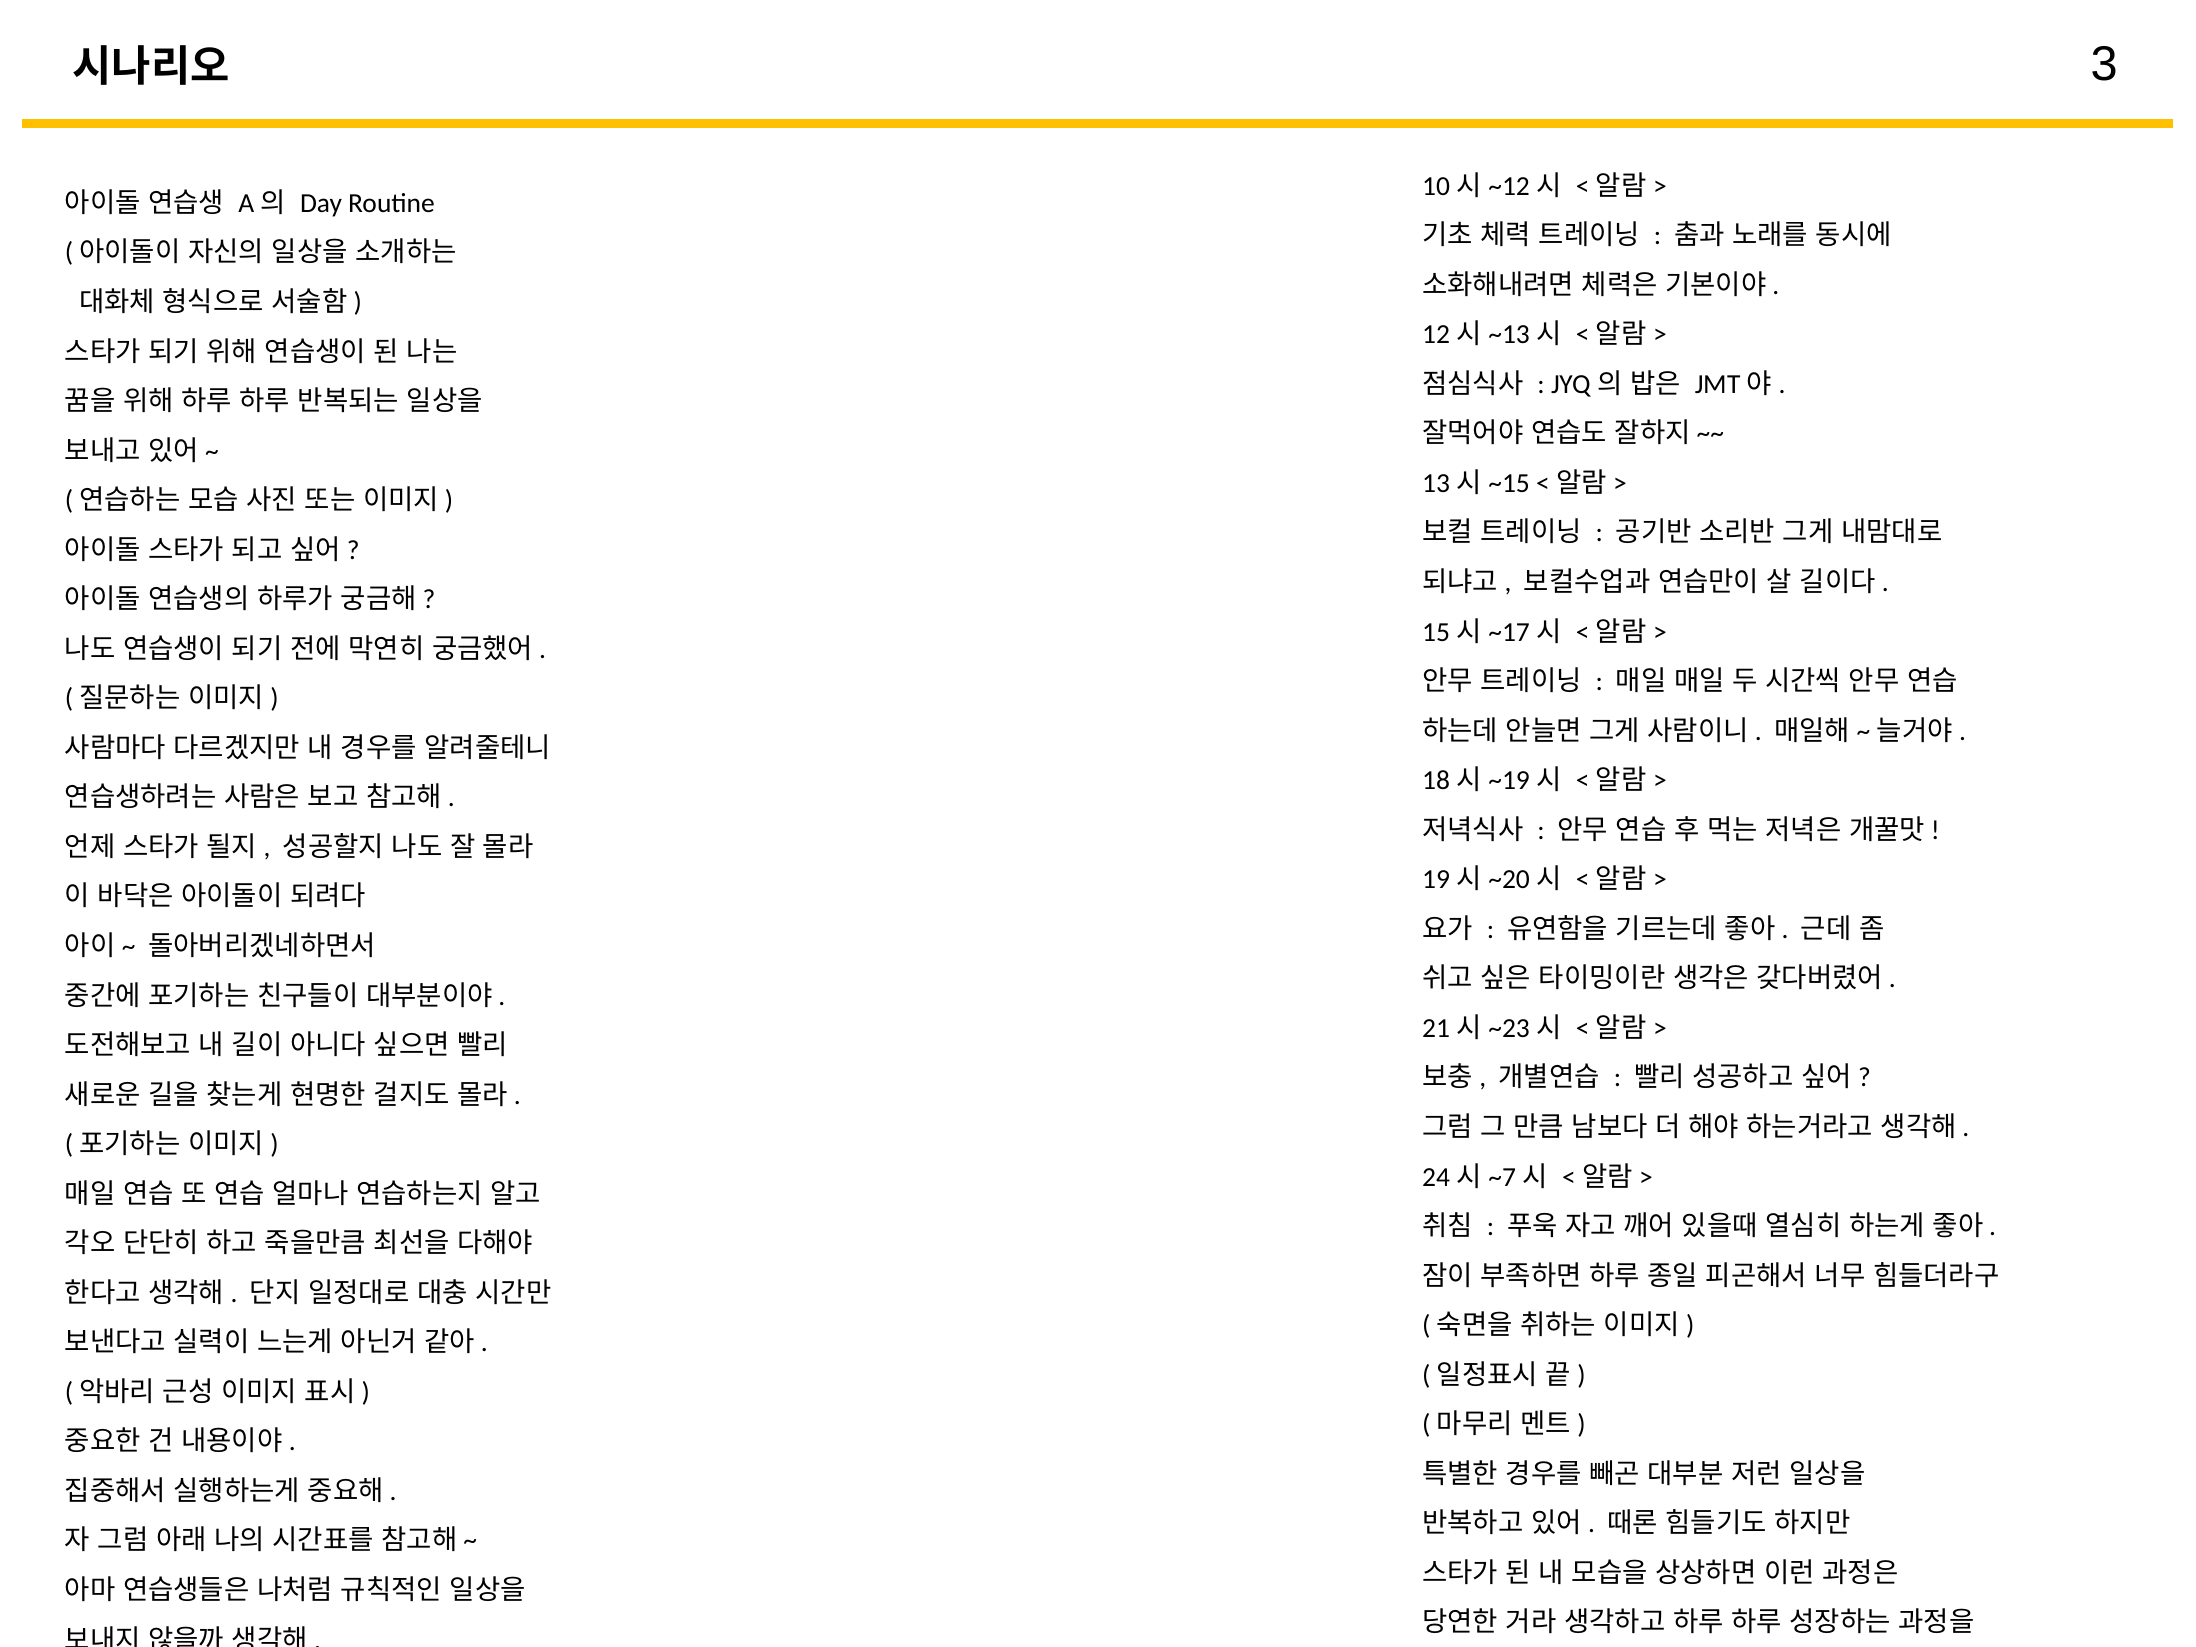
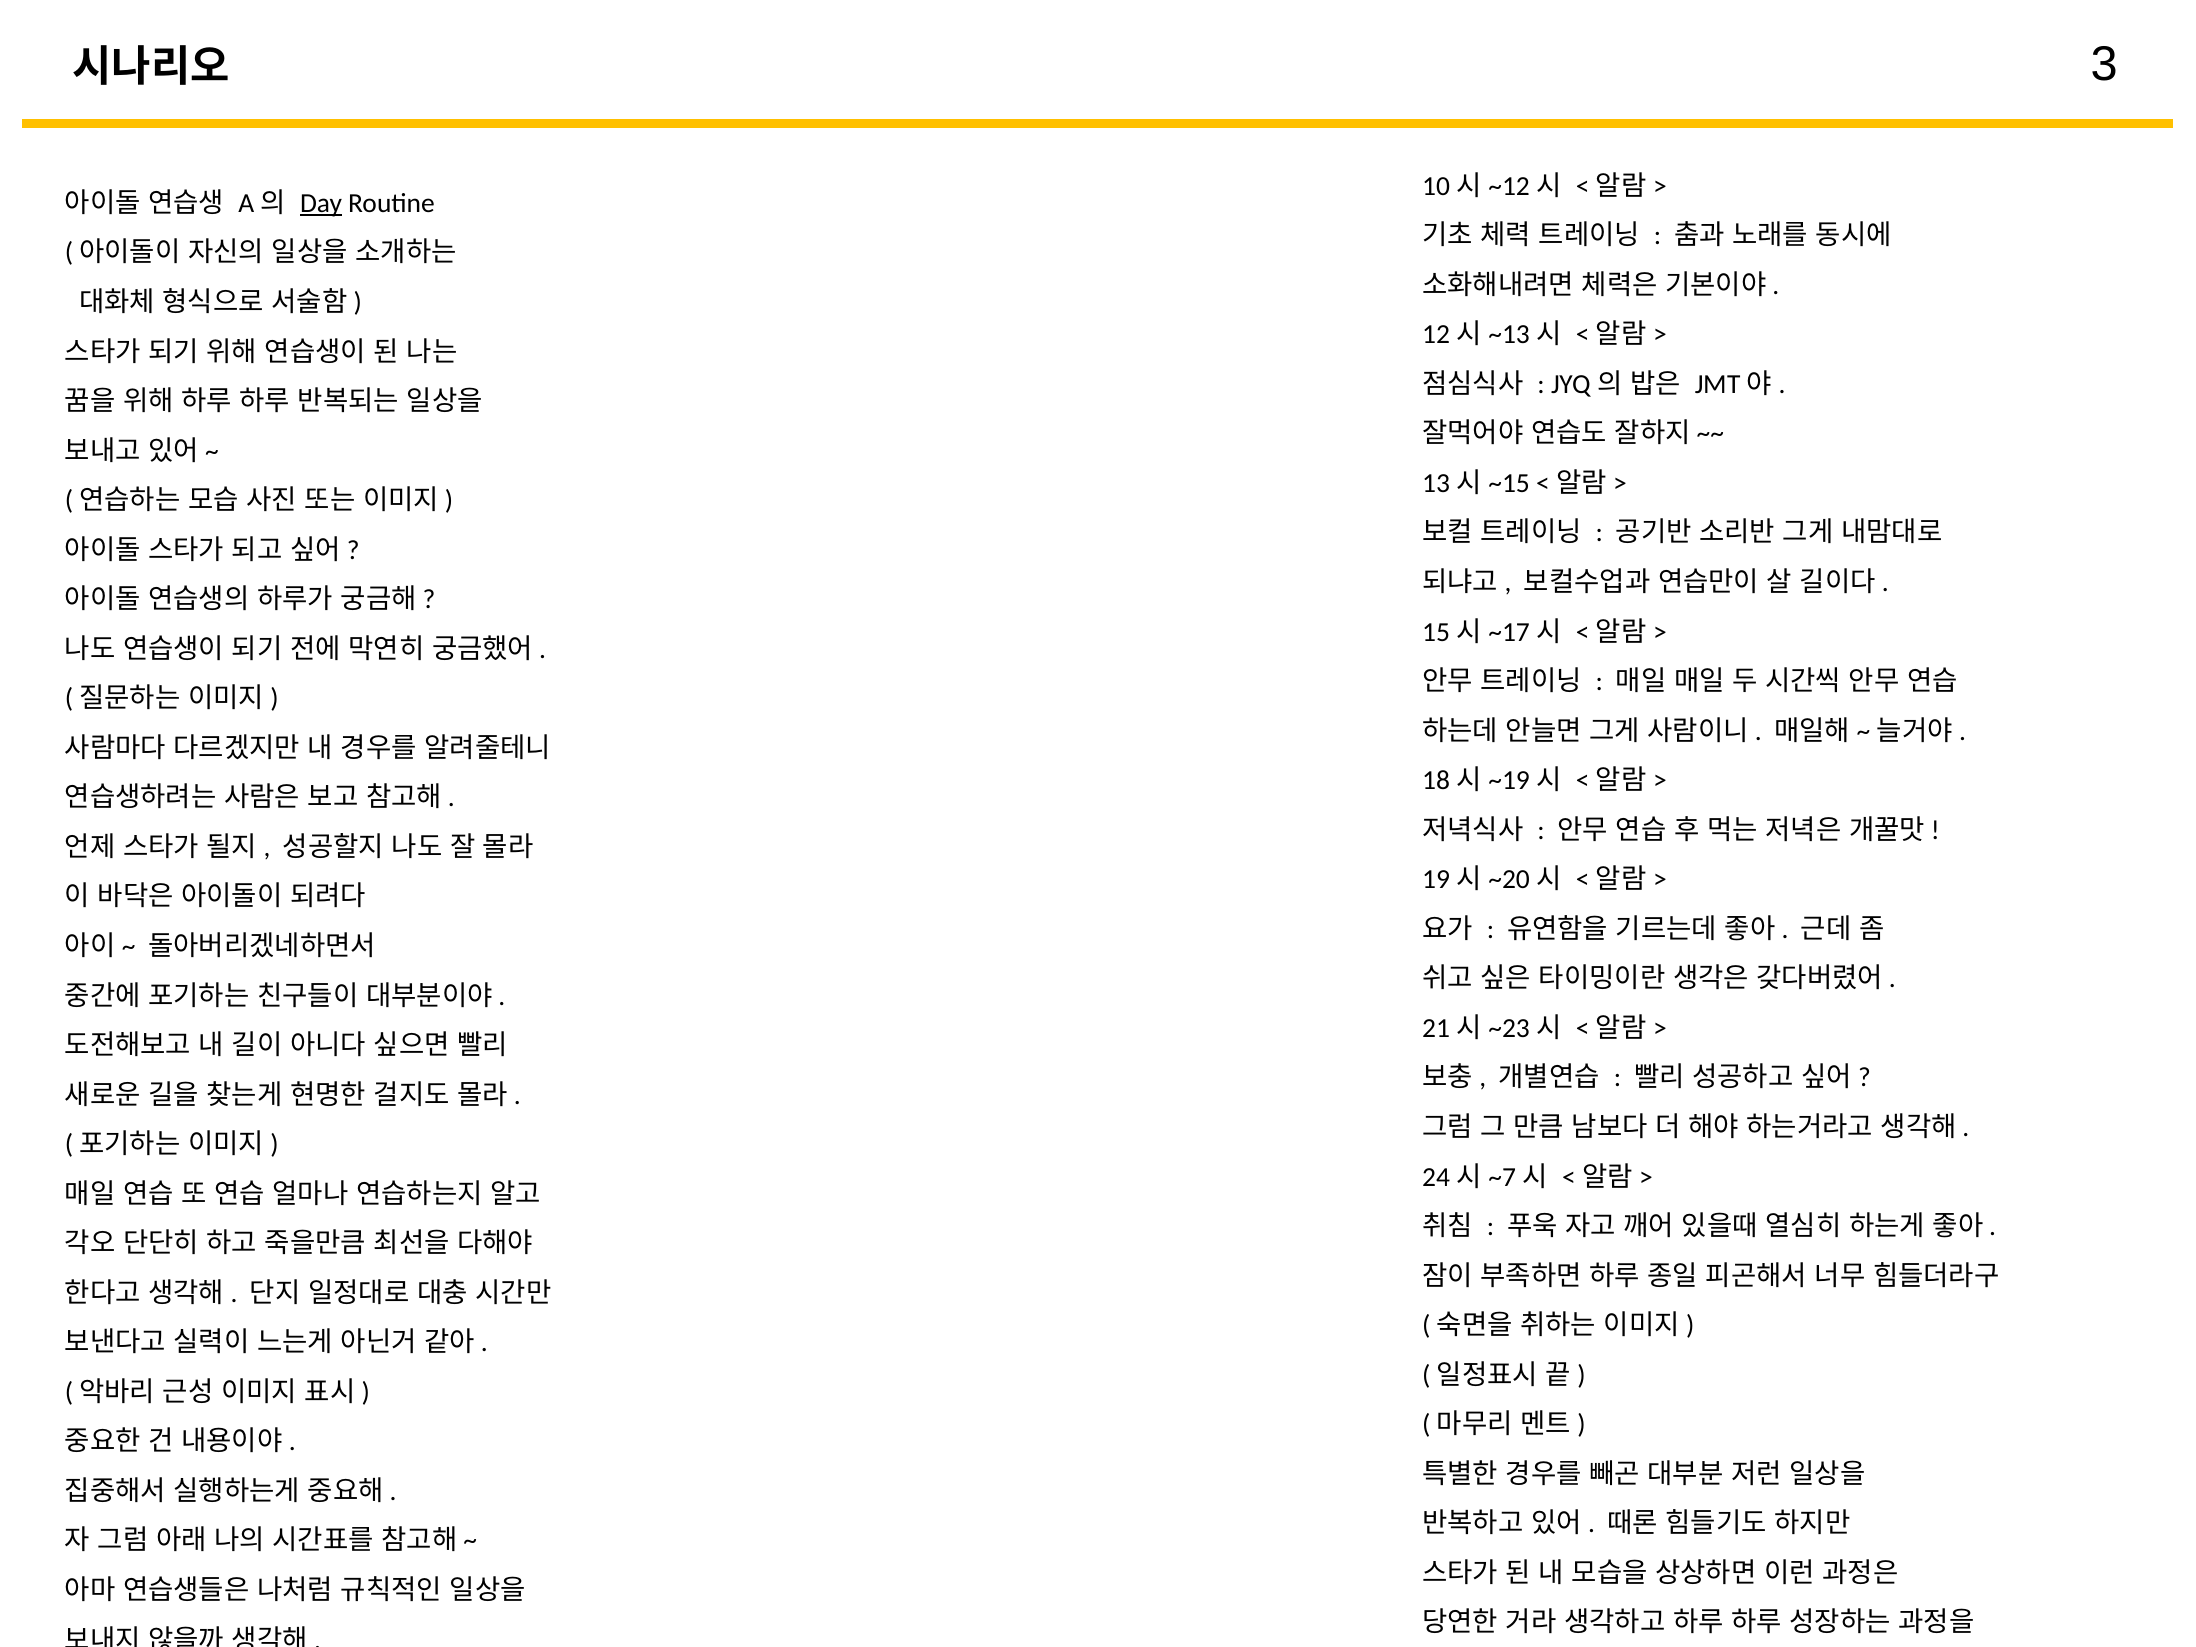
Day underline: none -> present
